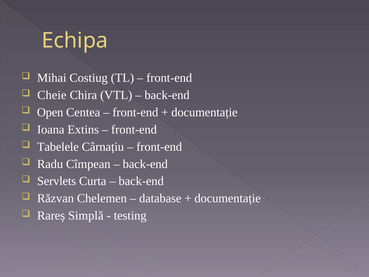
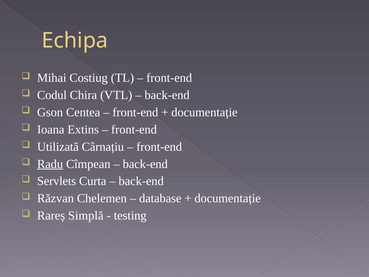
Cheie: Cheie -> Codul
Open: Open -> Gson
Tabelele: Tabelele -> Utilizată
Radu underline: none -> present
